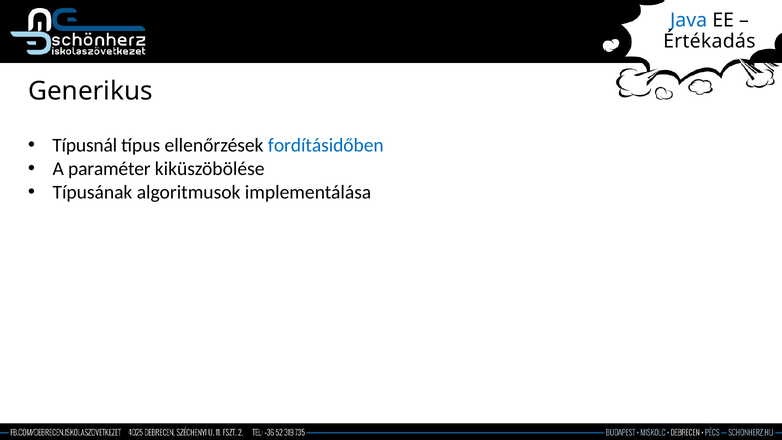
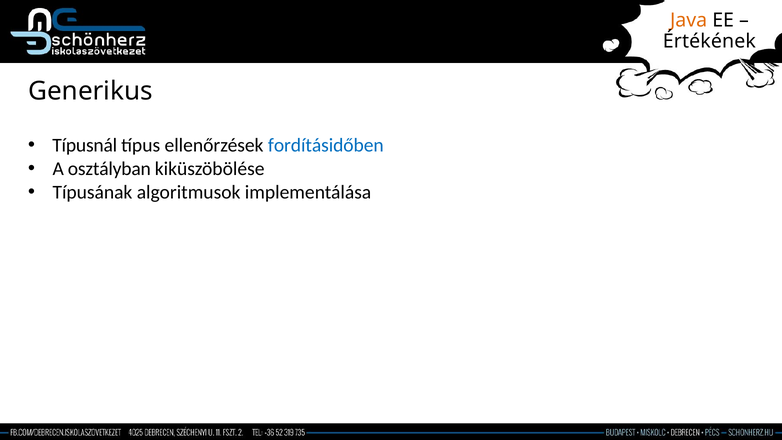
Java colour: blue -> orange
Értékadás: Értékadás -> Értékének
paraméter: paraméter -> osztályban
